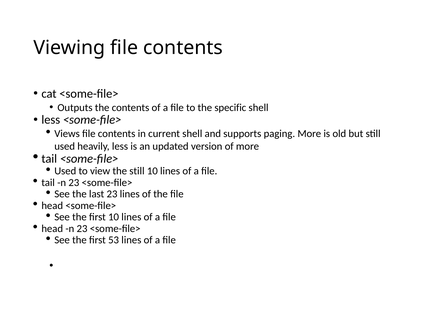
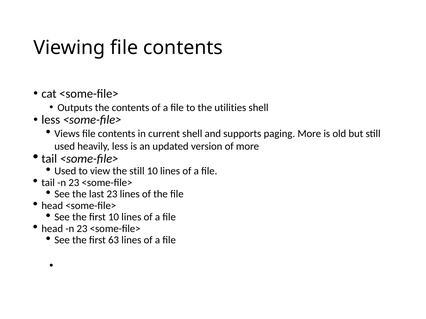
specific: specific -> utilities
53: 53 -> 63
